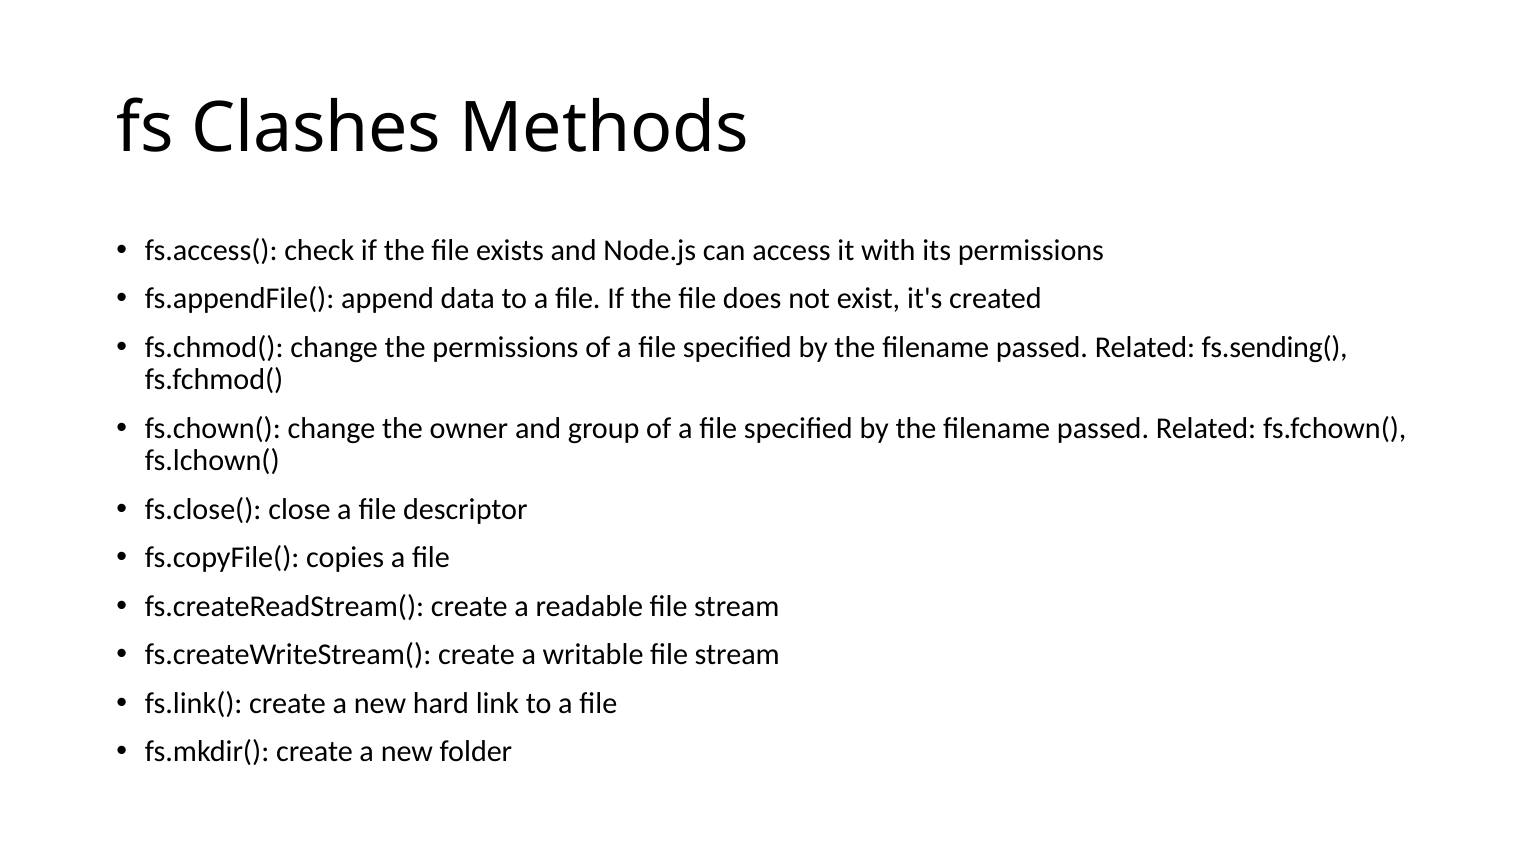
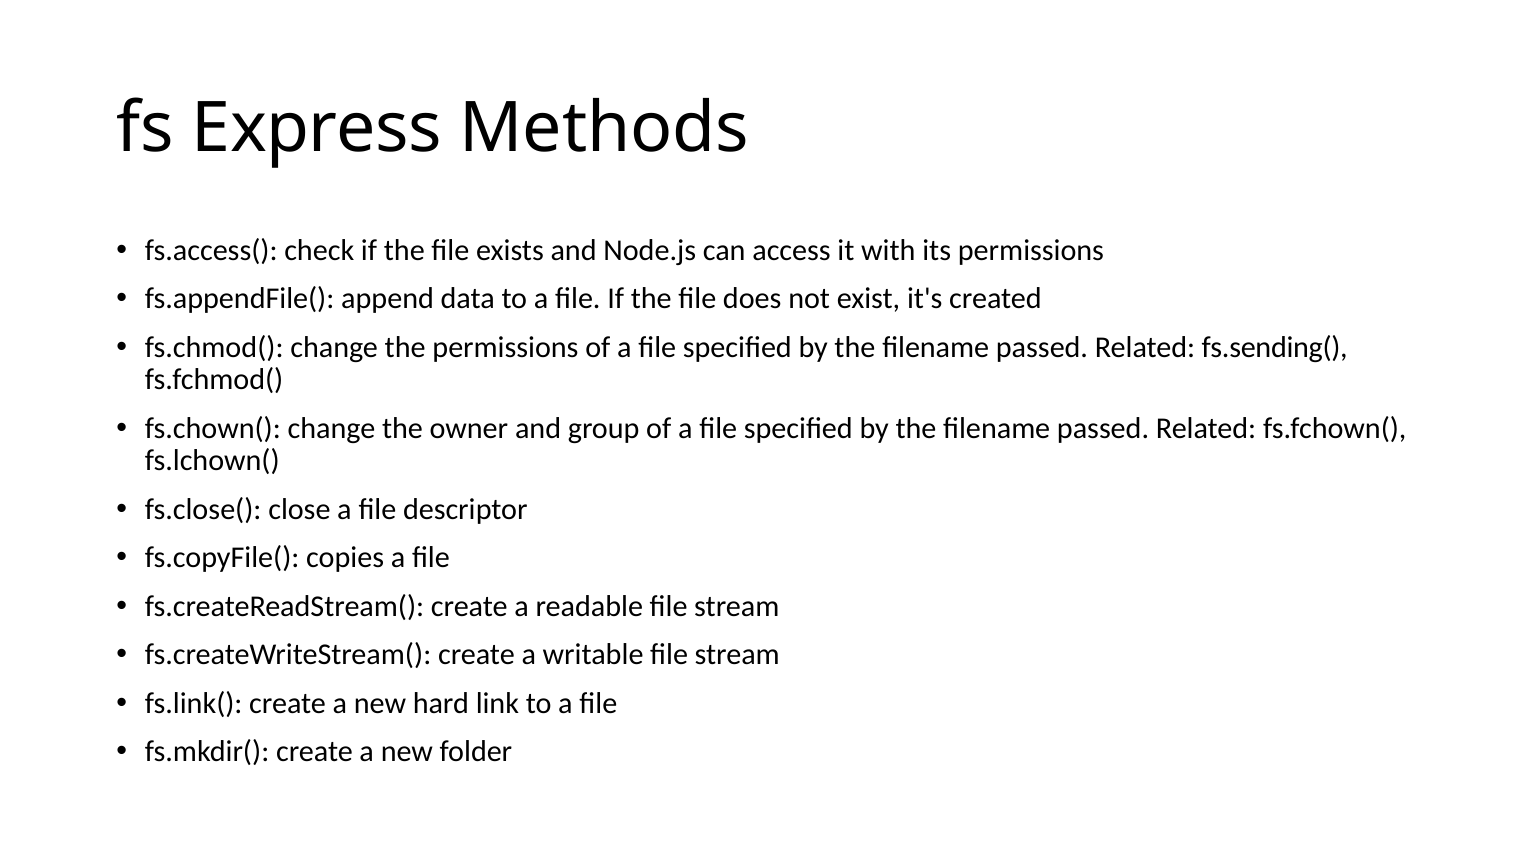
Clashes: Clashes -> Express
